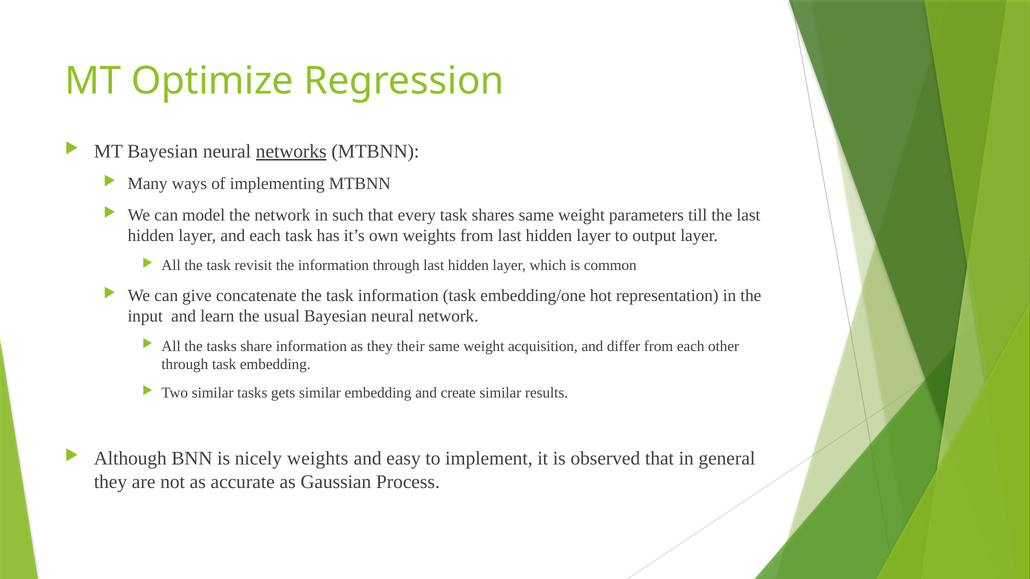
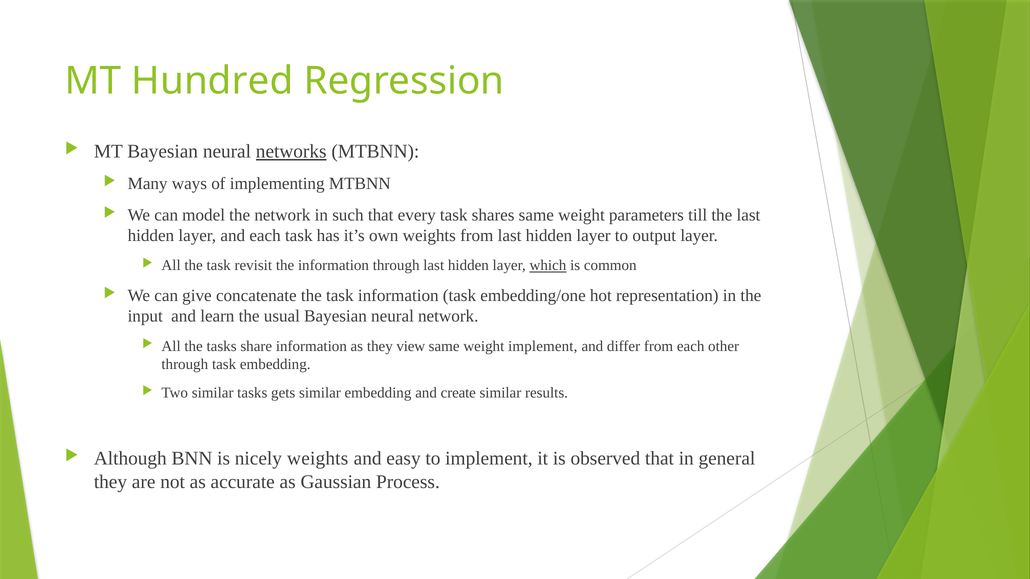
Optimize: Optimize -> Hundred
which underline: none -> present
their: their -> view
weight acquisition: acquisition -> implement
